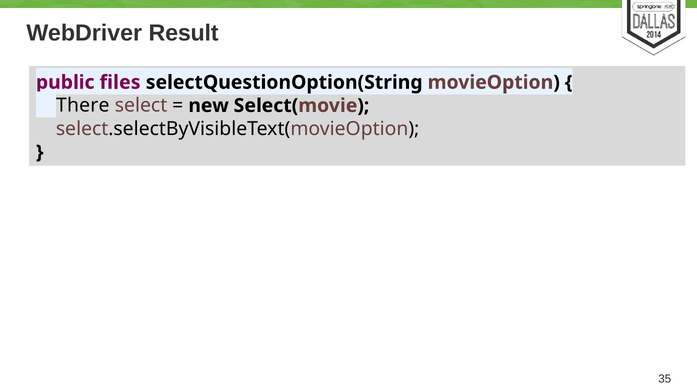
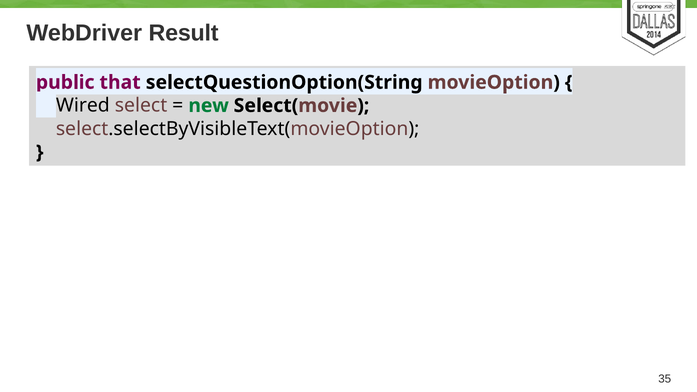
files: files -> that
There: There -> Wired
new colour: black -> green
